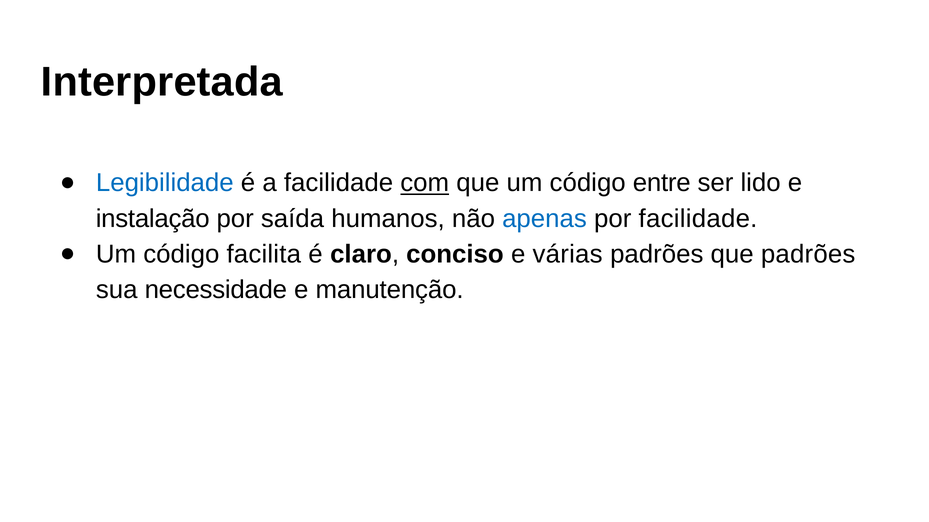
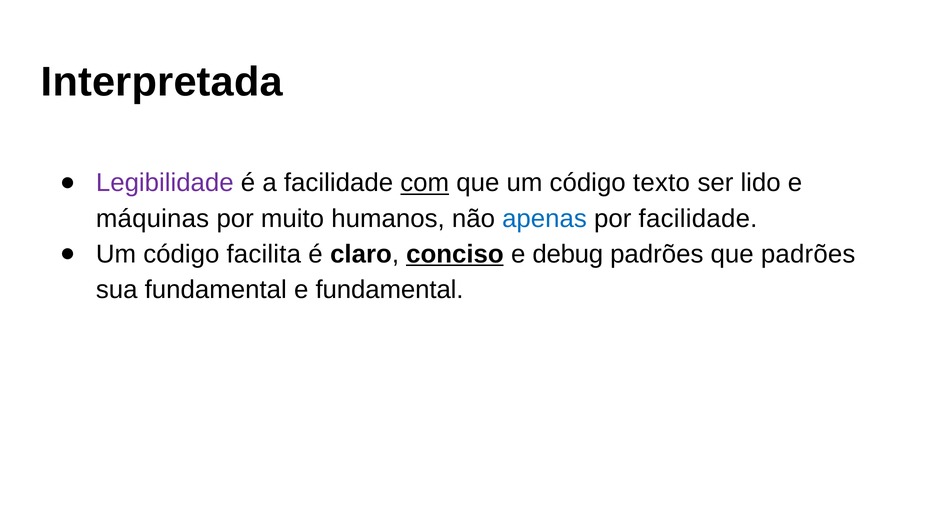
Legibilidade colour: blue -> purple
entre: entre -> texto
instalação: instalação -> máquinas
saída: saída -> muito
conciso underline: none -> present
várias: várias -> debug
sua necessidade: necessidade -> fundamental
e manutenção: manutenção -> fundamental
